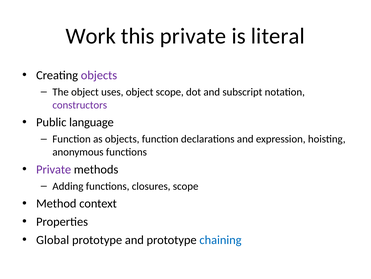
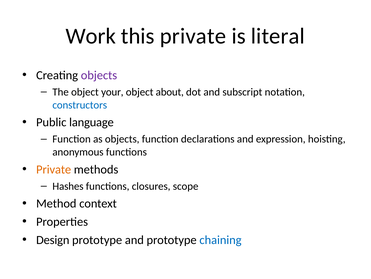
uses: uses -> your
object scope: scope -> about
constructors colour: purple -> blue
Private at (54, 169) colour: purple -> orange
Adding: Adding -> Hashes
Global: Global -> Design
